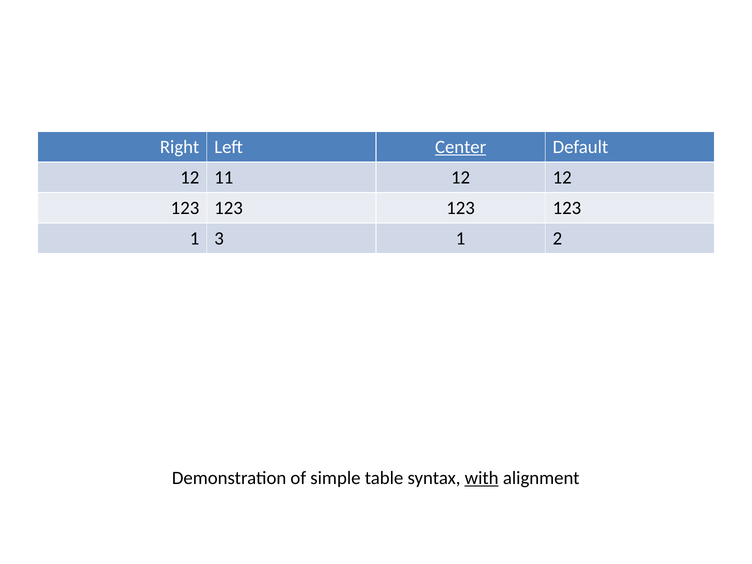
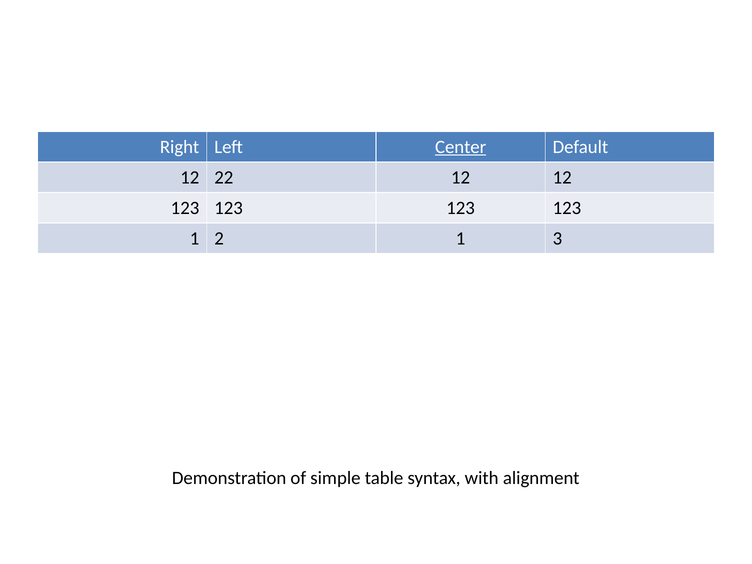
11: 11 -> 22
3: 3 -> 2
2: 2 -> 3
with underline: present -> none
